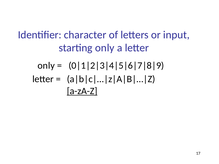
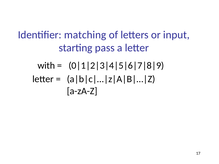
character: character -> matching
starting only: only -> pass
only at (46, 66): only -> with
a-zA-Z underline: present -> none
